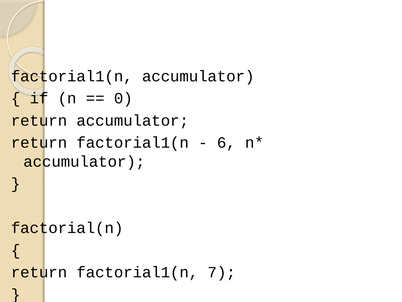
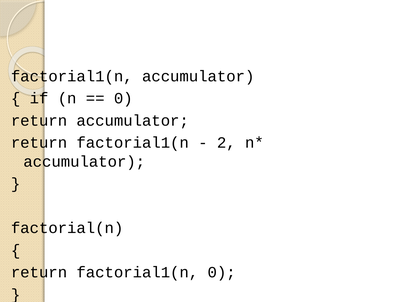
6: 6 -> 2
factorial1(n 7: 7 -> 0
